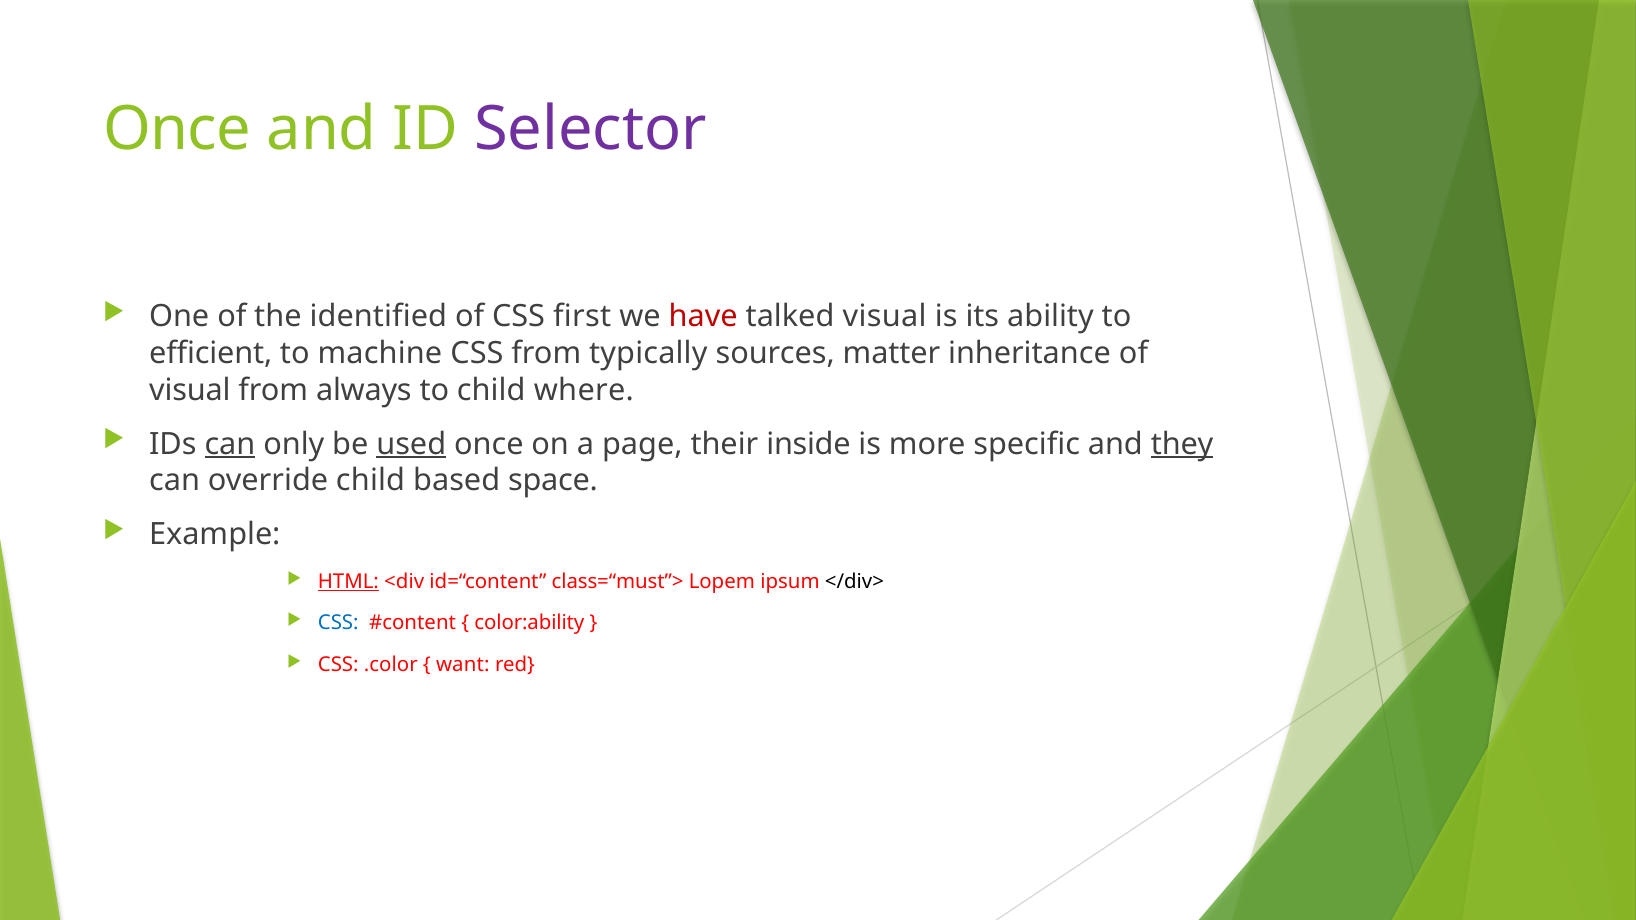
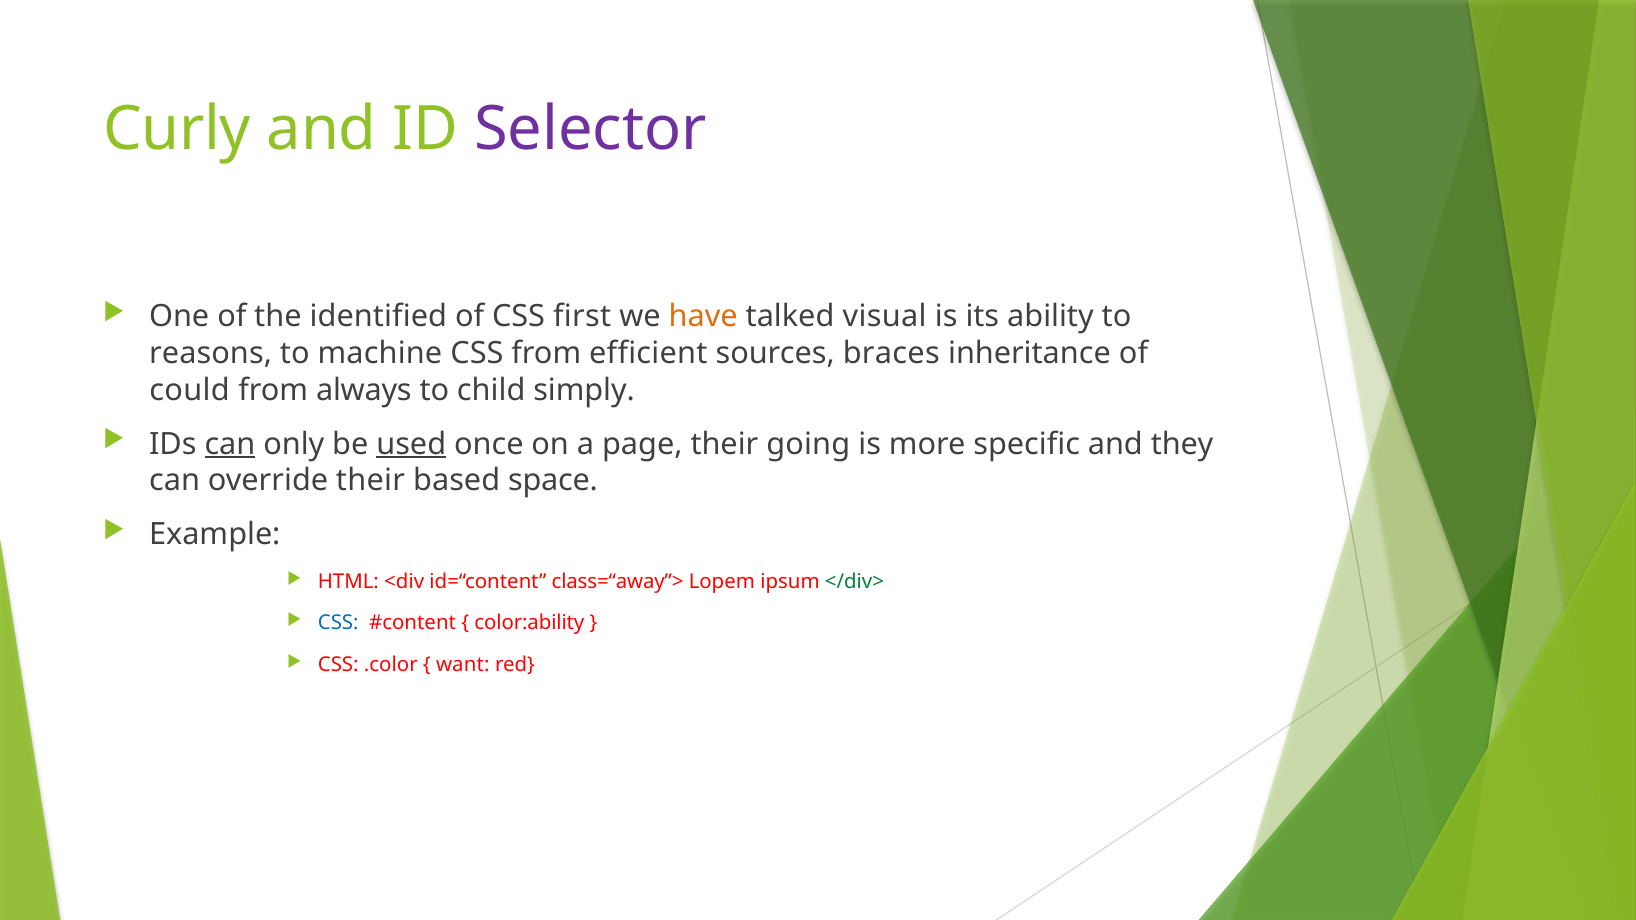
Once at (177, 129): Once -> Curly
have colour: red -> orange
efficient: efficient -> reasons
typically: typically -> efficient
matter: matter -> braces
visual at (190, 390): visual -> could
where: where -> simply
inside: inside -> going
they underline: present -> none
override child: child -> their
HTML underline: present -> none
class=“must”>: class=“must”> -> class=“away”>
</div> colour: black -> green
